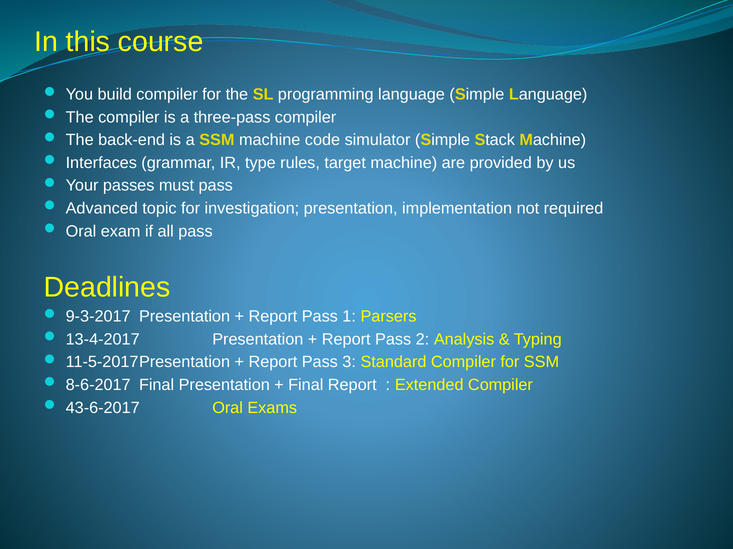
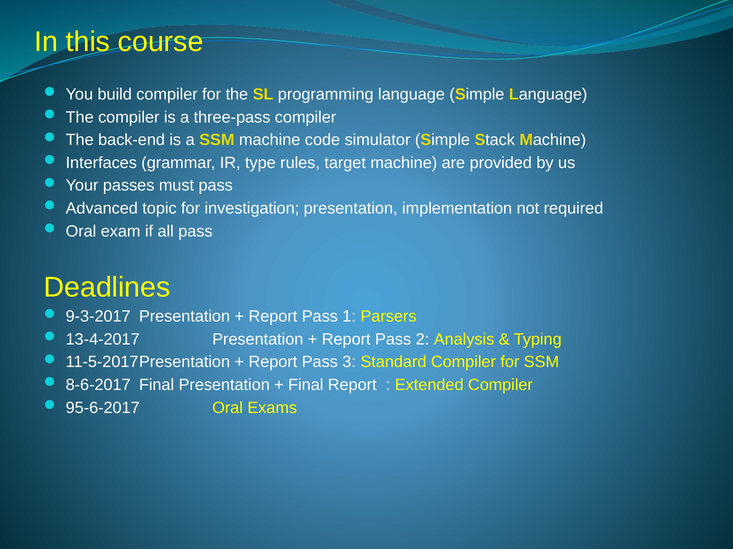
43-6-2017: 43-6-2017 -> 95-6-2017
